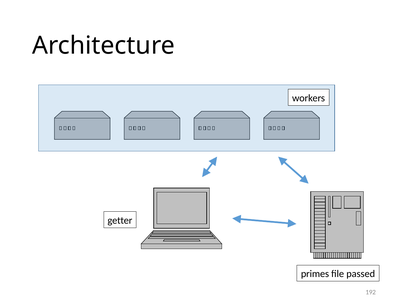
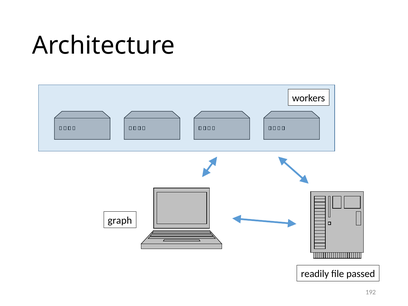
getter: getter -> graph
primes: primes -> readily
